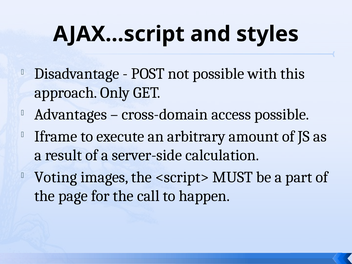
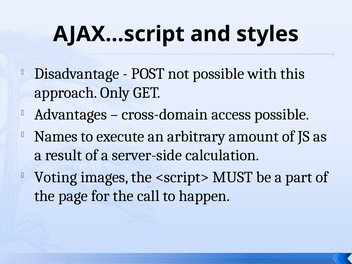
Iframe: Iframe -> Names
